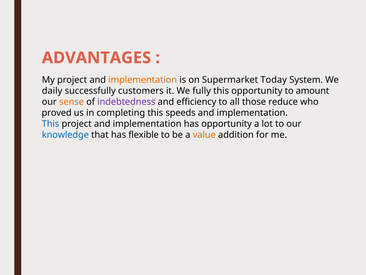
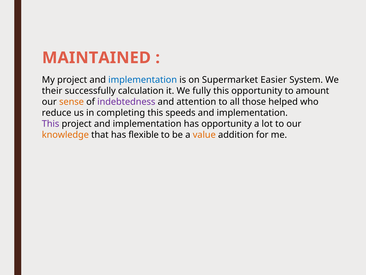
ADVANTAGES: ADVANTAGES -> MAINTAINED
implementation at (143, 80) colour: orange -> blue
Today: Today -> Easier
daily: daily -> their
customers: customers -> calculation
efficiency: efficiency -> attention
reduce: reduce -> helped
proved: proved -> reduce
This at (51, 124) colour: blue -> purple
knowledge colour: blue -> orange
